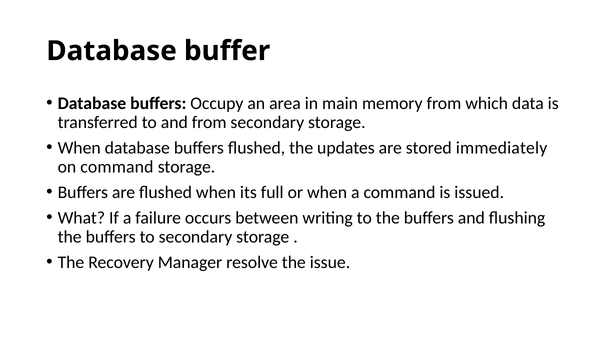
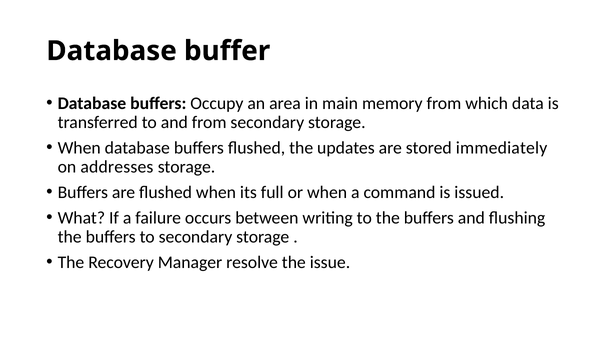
on command: command -> addresses
